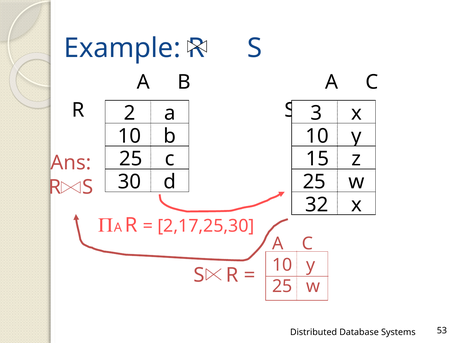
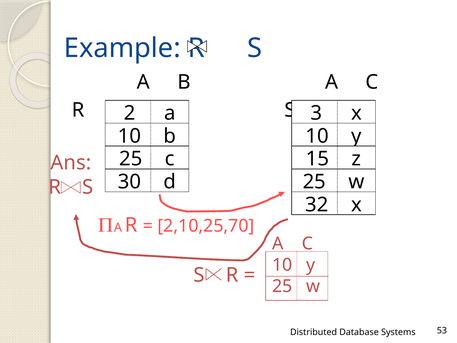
2,17,25,30: 2,17,25,30 -> 2,10,25,70
